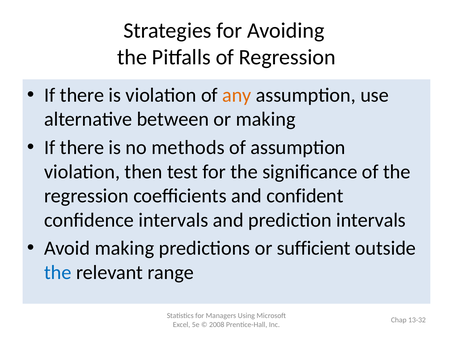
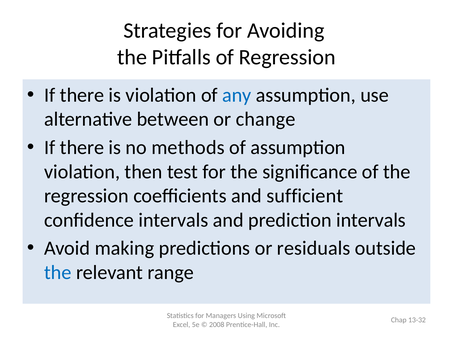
any colour: orange -> blue
or making: making -> change
confident: confident -> sufficient
sufficient: sufficient -> residuals
